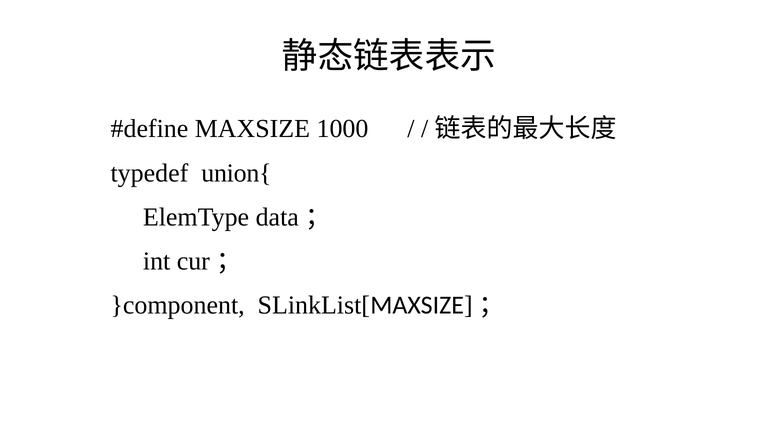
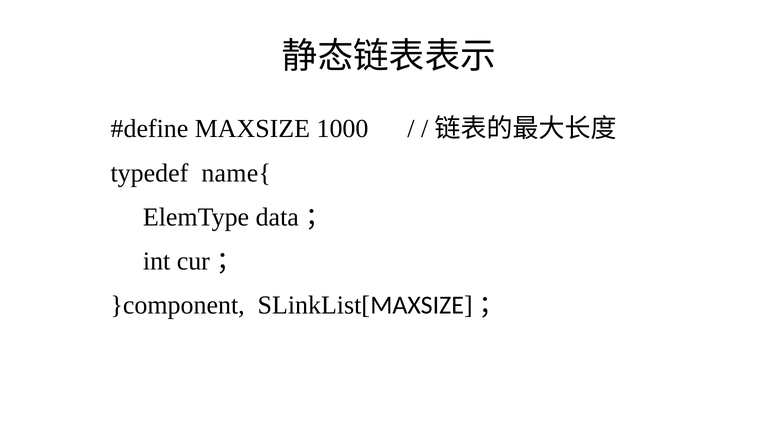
union{: union{ -> name{
